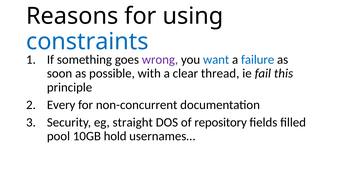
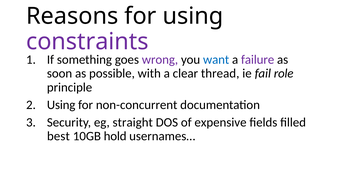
constraints colour: blue -> purple
failure colour: blue -> purple
this: this -> role
Every at (61, 104): Every -> Using
repository: repository -> expensive
pool: pool -> best
